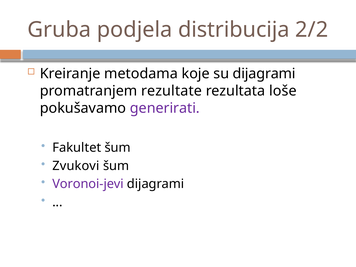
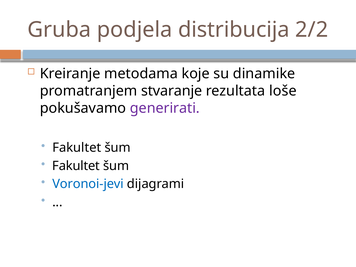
su dijagrami: dijagrami -> dinamike
rezultate: rezultate -> stvaranje
Zvukovi at (76, 166): Zvukovi -> Fakultet
Voronoi-jevi colour: purple -> blue
